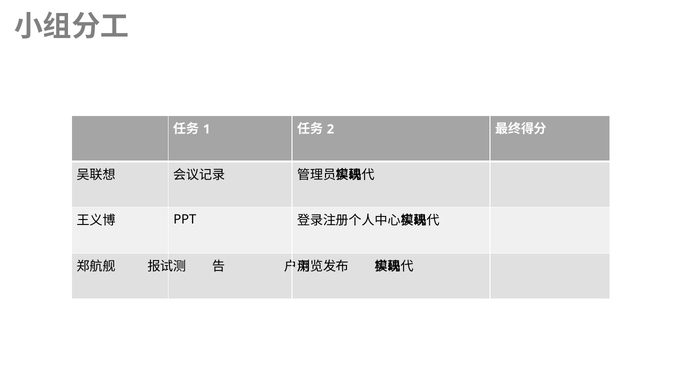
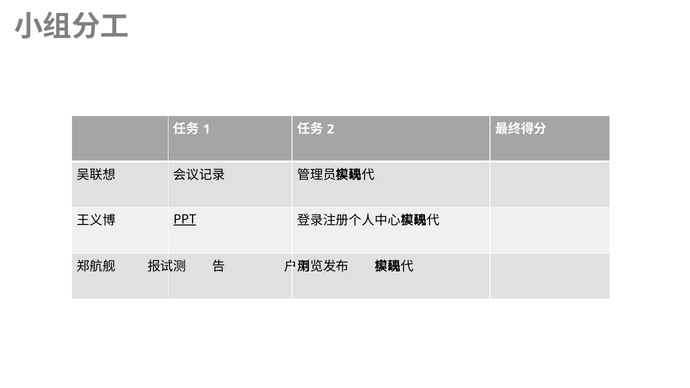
PPT underline: none -> present
